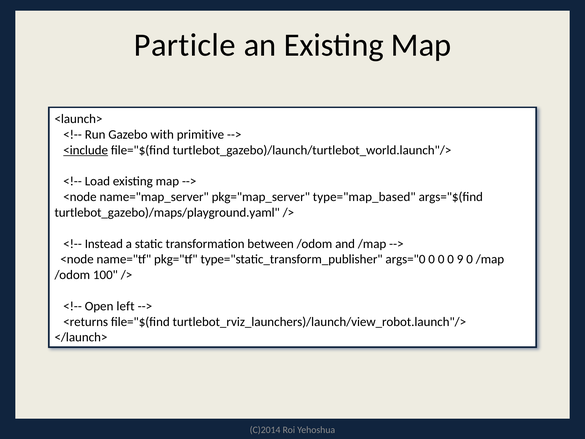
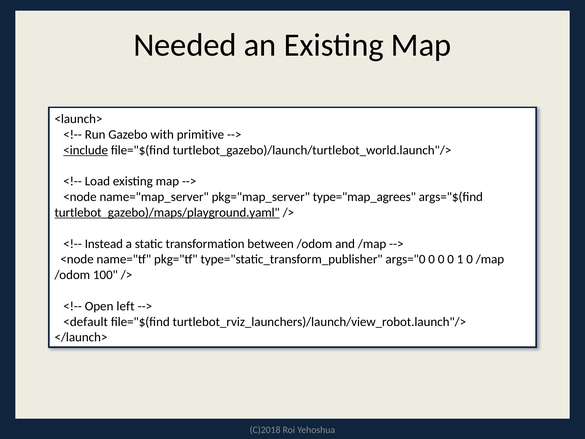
Particle: Particle -> Needed
type="map_based: type="map_based -> type="map_agrees
turtlebot_gazebo)/maps/playground.yaml underline: none -> present
9: 9 -> 1
<returns: <returns -> <default
C)2014: C)2014 -> C)2018
